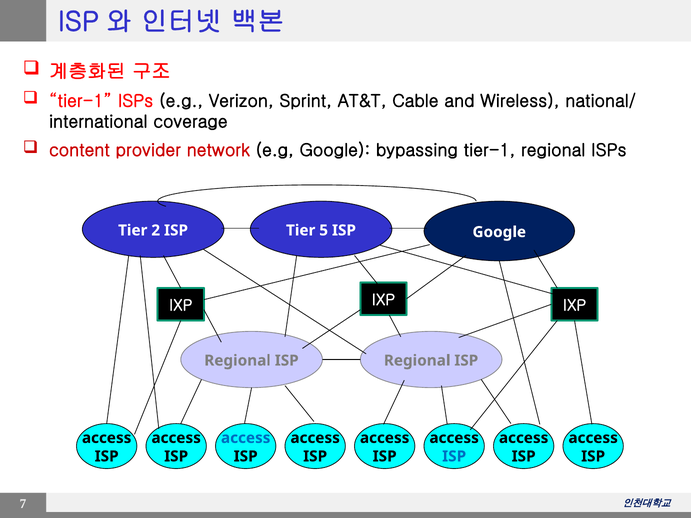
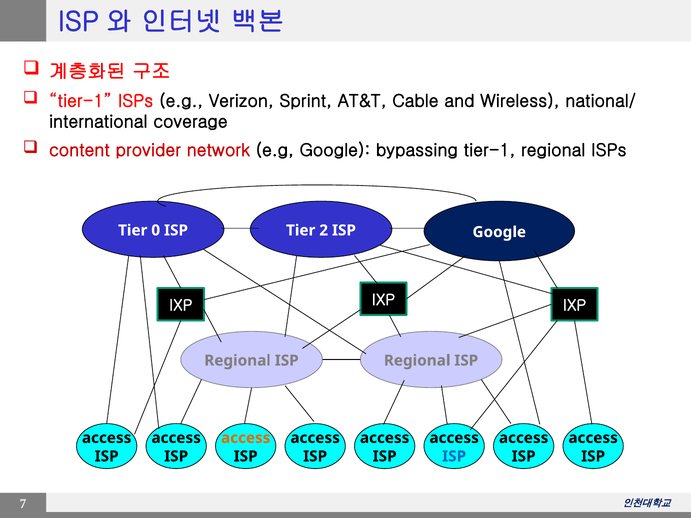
2: 2 -> 0
5: 5 -> 2
access at (246, 438) colour: blue -> orange
